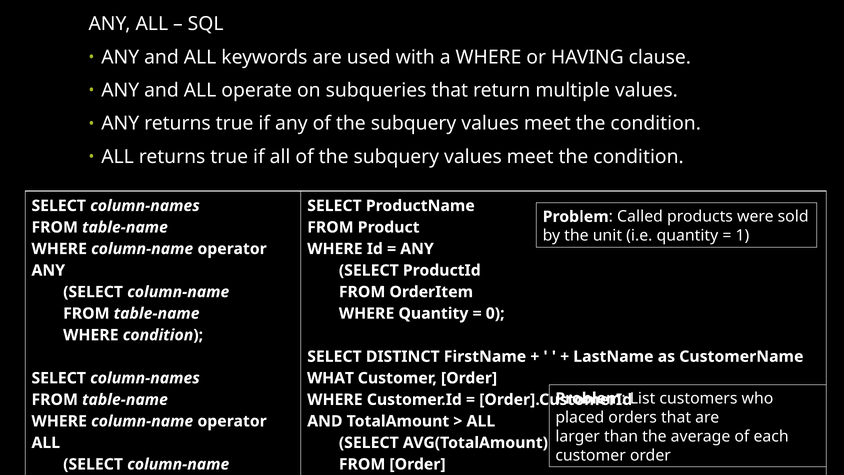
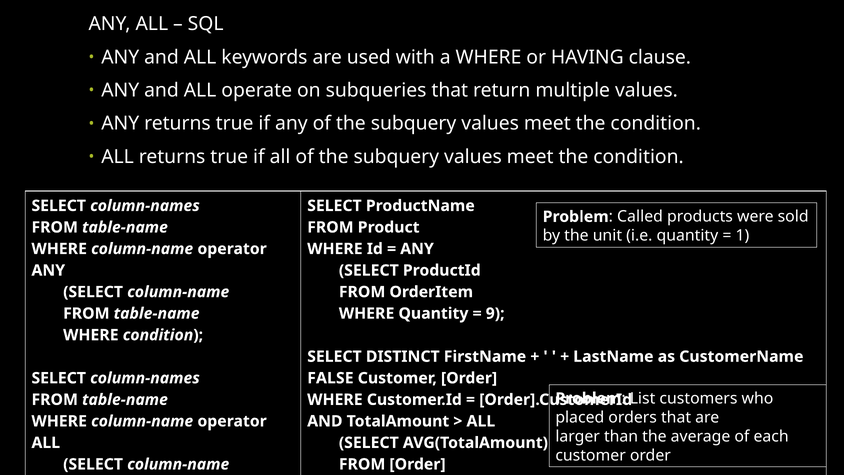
0: 0 -> 9
WHAT: WHAT -> FALSE
